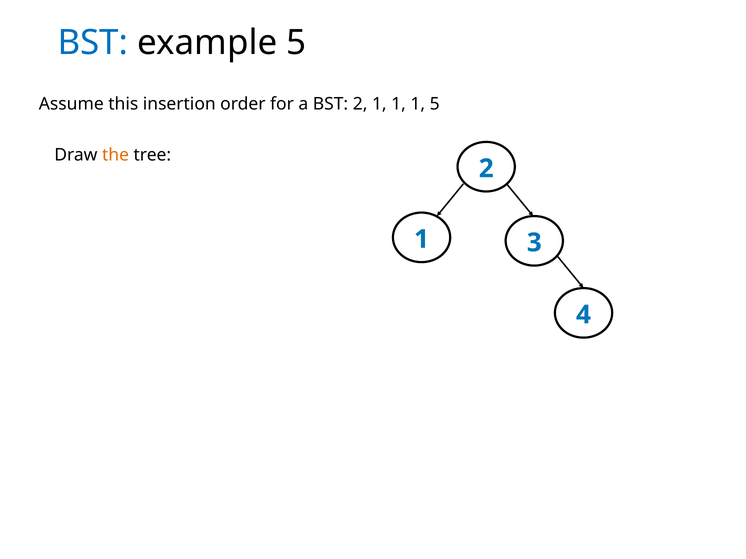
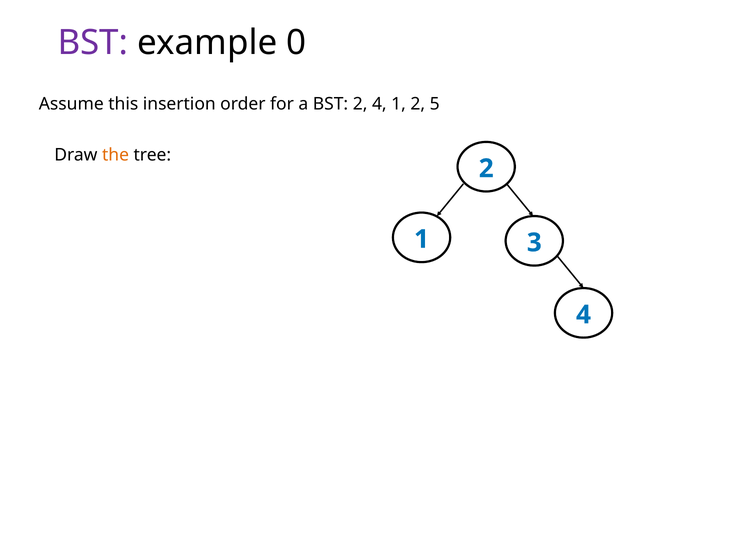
BST at (93, 43) colour: blue -> purple
example 5: 5 -> 0
2 1: 1 -> 4
1 at (418, 104): 1 -> 2
